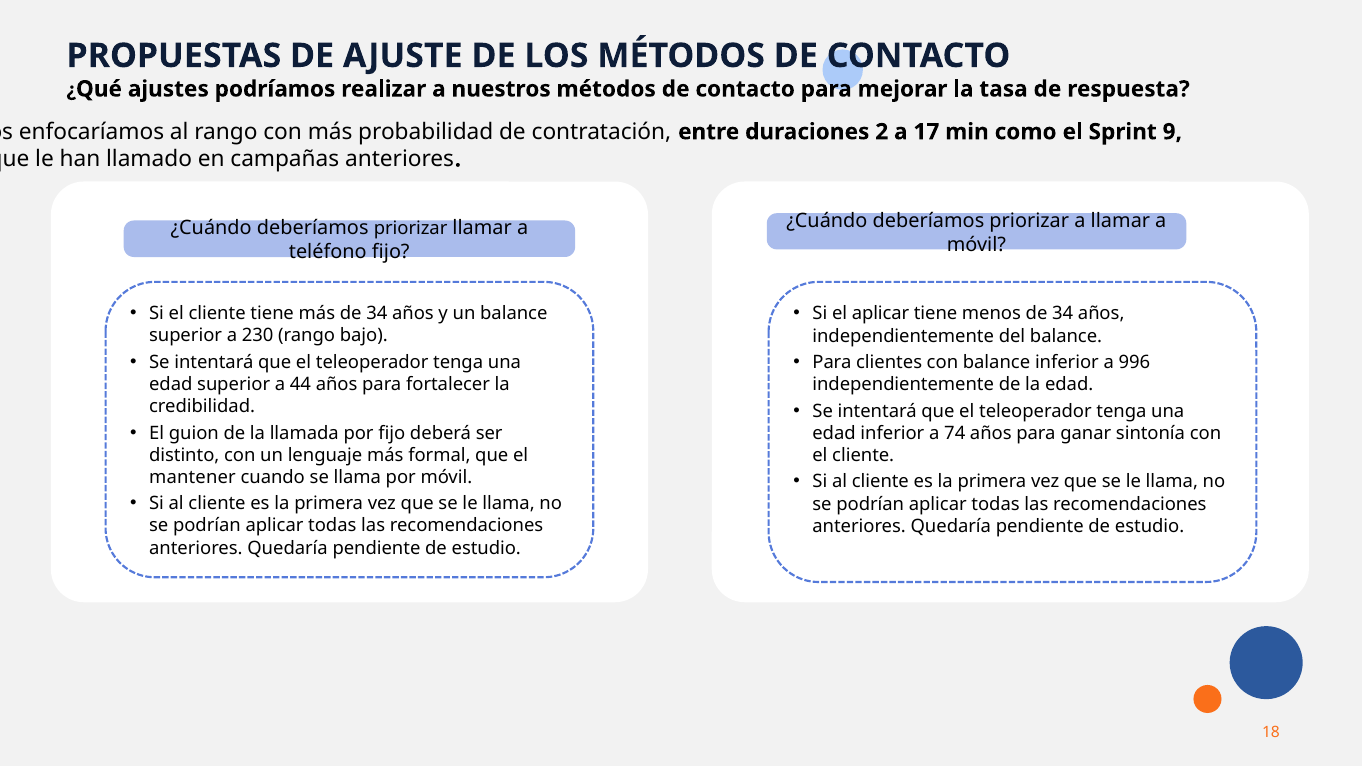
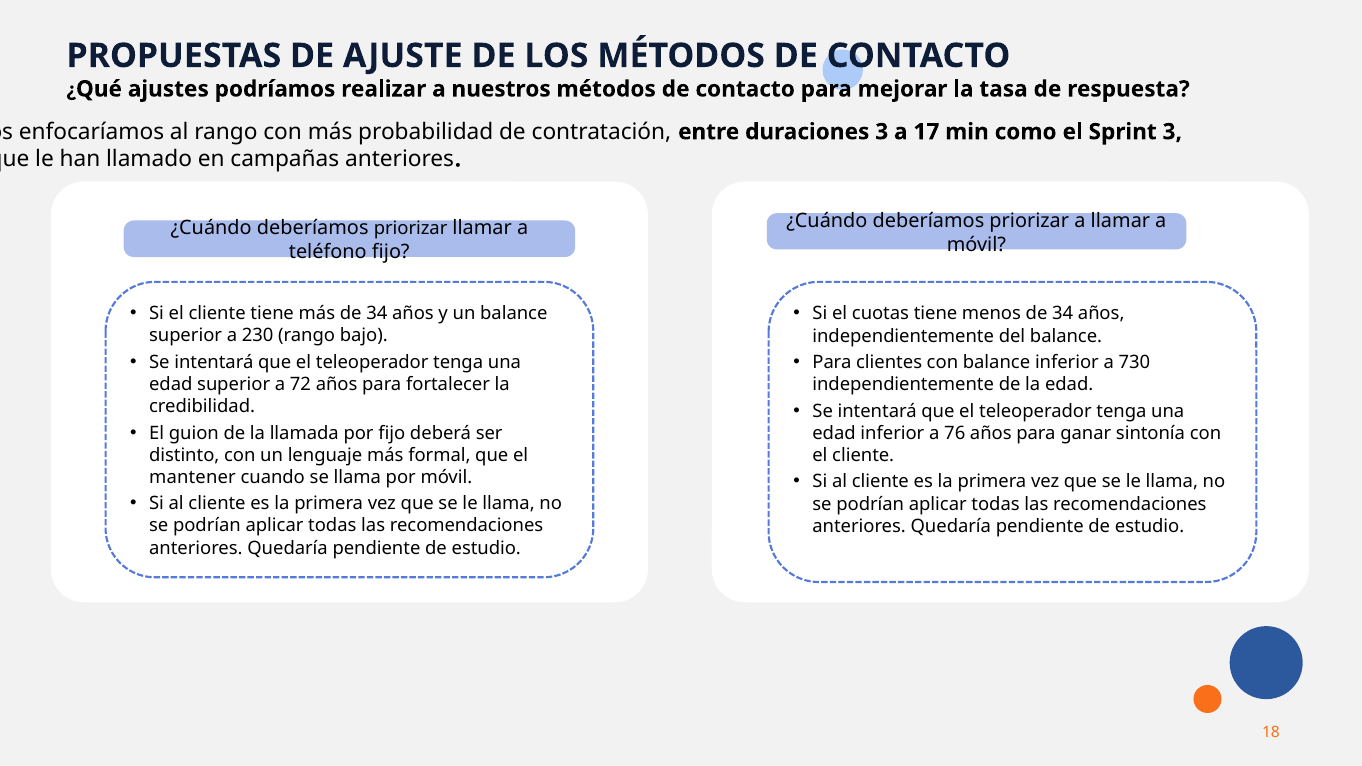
duraciones 2: 2 -> 3
Sprint 9: 9 -> 3
el aplicar: aplicar -> cuotas
996: 996 -> 730
44: 44 -> 72
74: 74 -> 76
